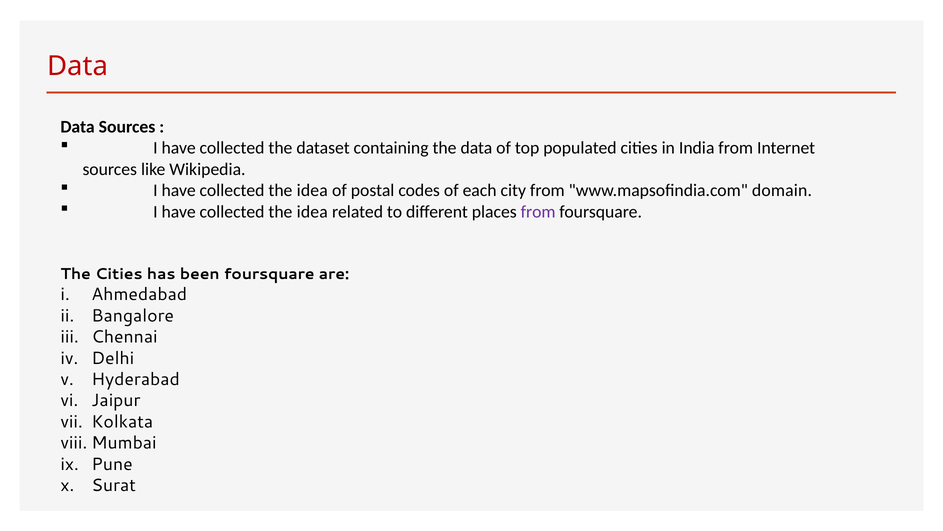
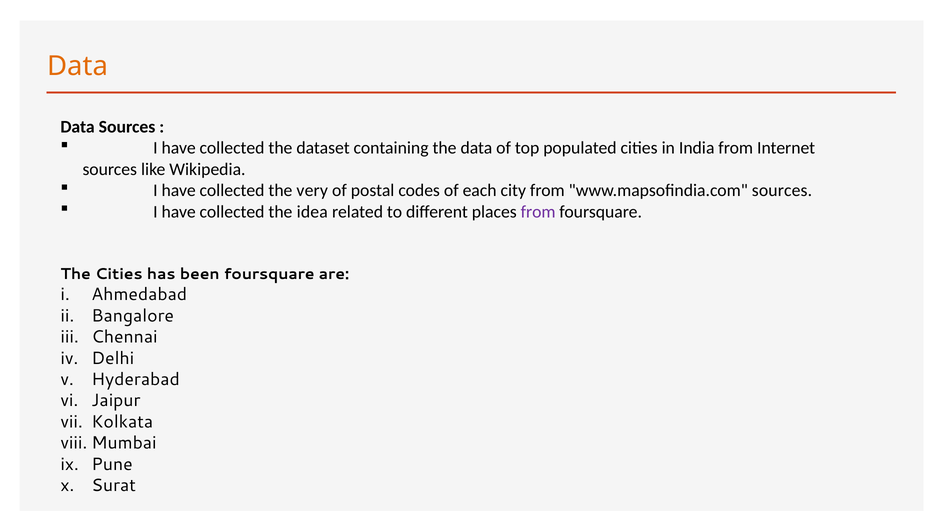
Data at (78, 66) colour: red -> orange
idea at (312, 190): idea -> very
www.mapsofindia.com domain: domain -> sources
